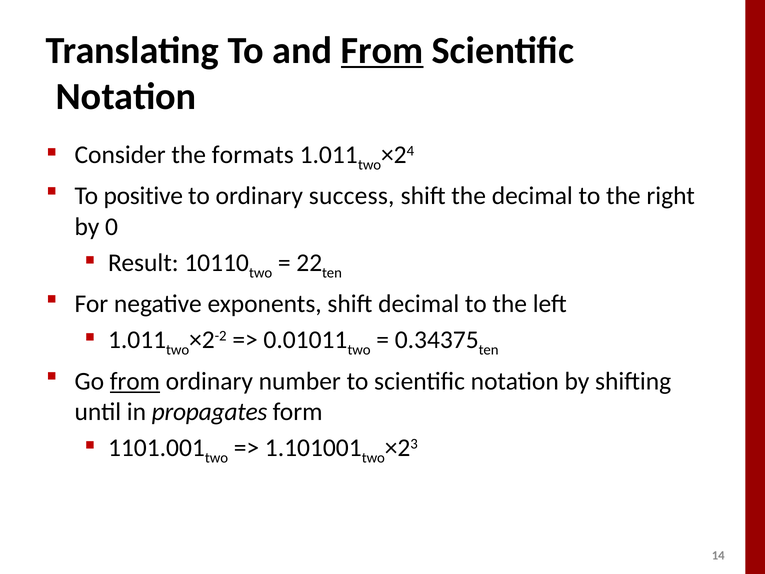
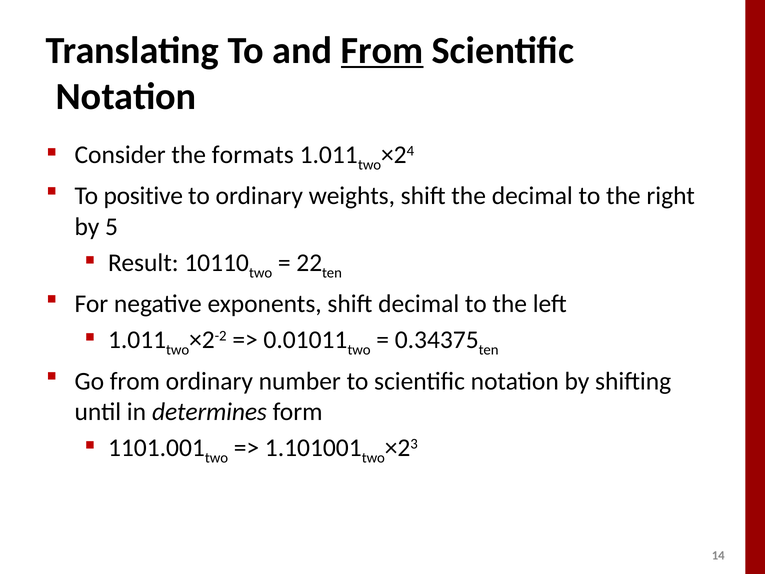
success: success -> weights
0: 0 -> 5
from at (135, 381) underline: present -> none
propagates: propagates -> determines
